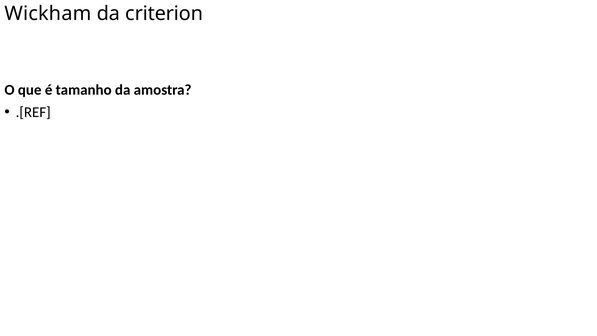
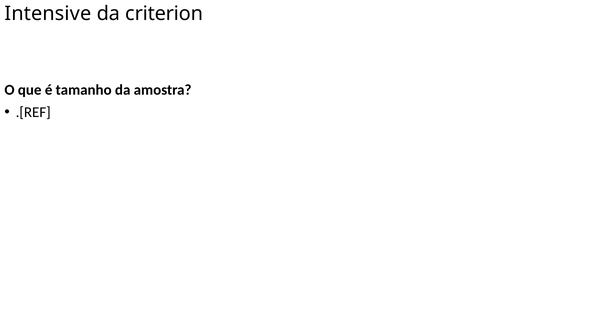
Wickham: Wickham -> Intensive
